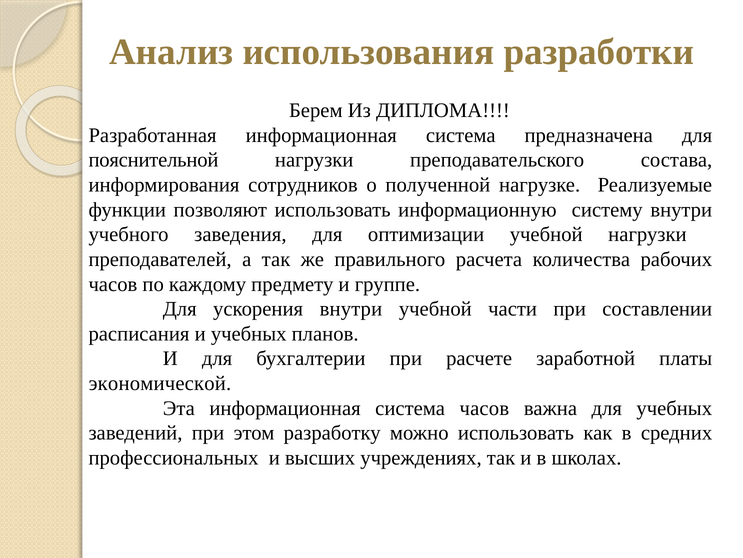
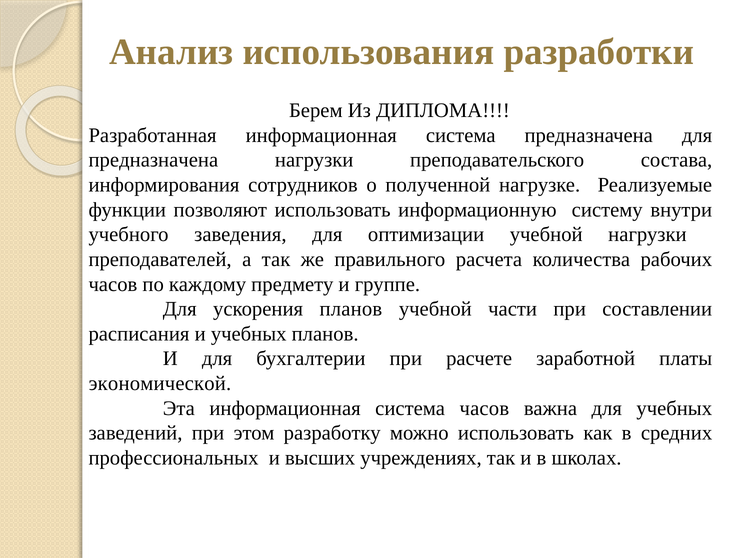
пояснительной at (153, 160): пояснительной -> предназначена
ускорения внутри: внутри -> планов
